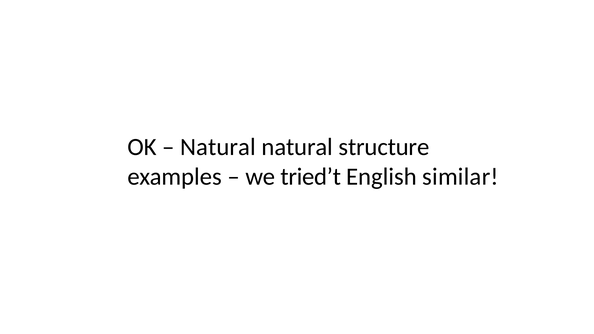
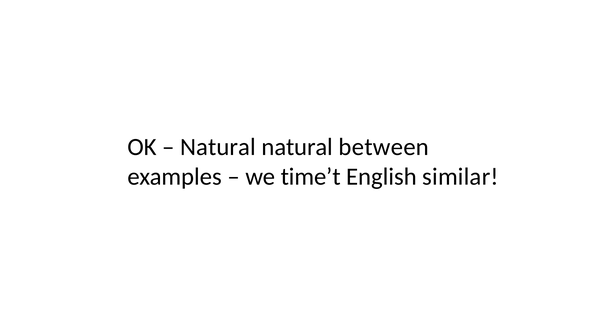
structure: structure -> between
tried’t: tried’t -> time’t
